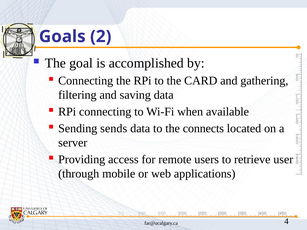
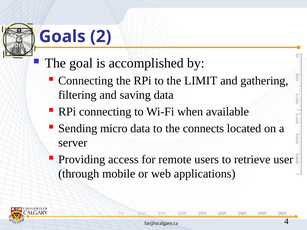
CARD: CARD -> LIMIT
sends: sends -> micro
